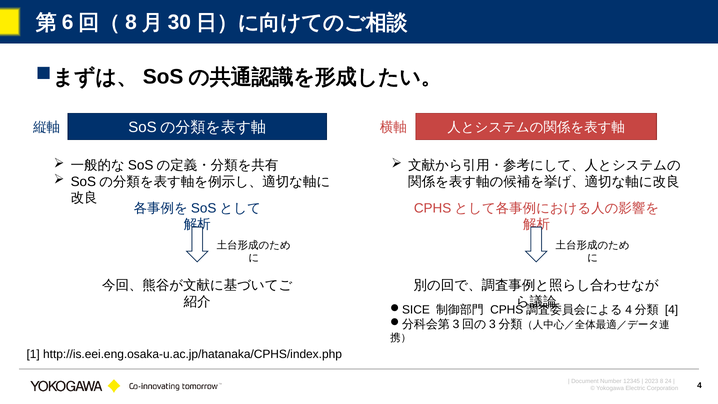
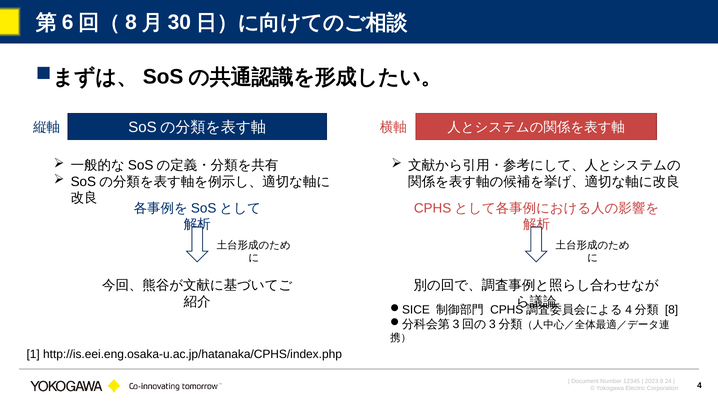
4 at (672, 310): 4 -> 8
